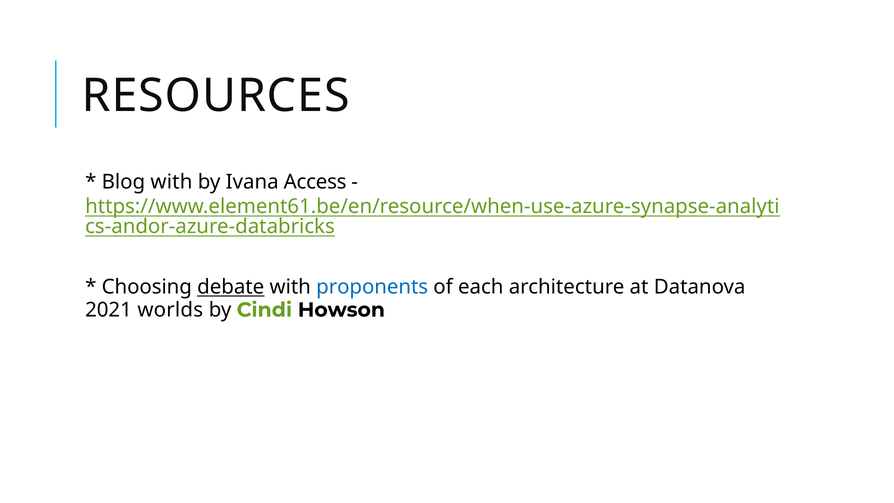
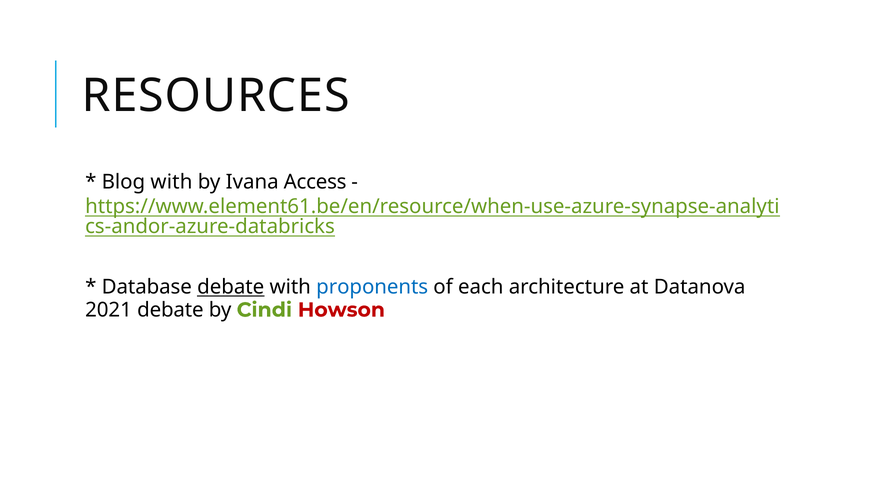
Choosing: Choosing -> Database
2021 worlds: worlds -> debate
Howson colour: black -> red
